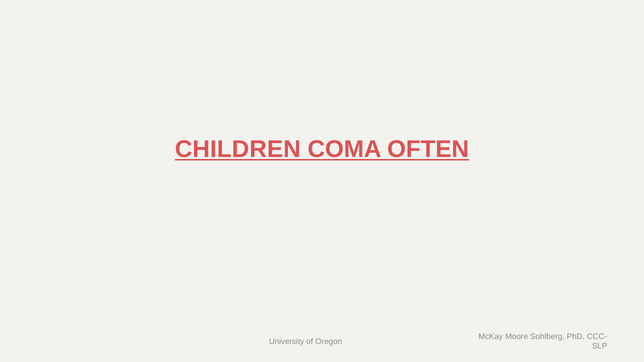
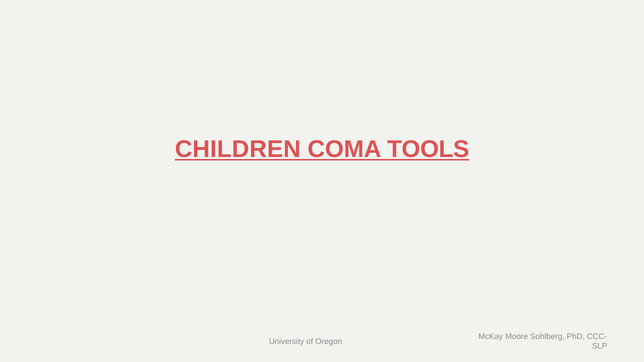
OFTEN: OFTEN -> TOOLS
